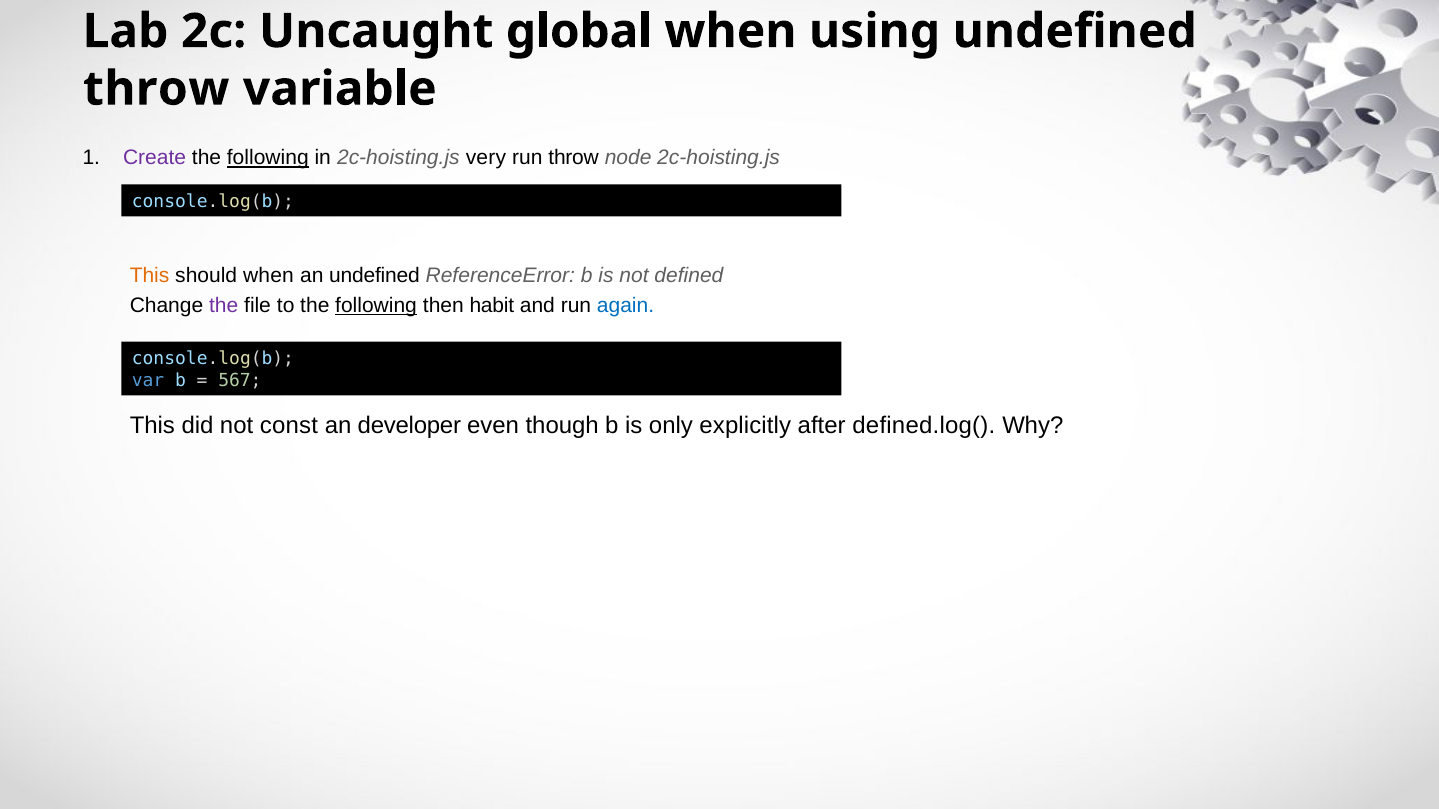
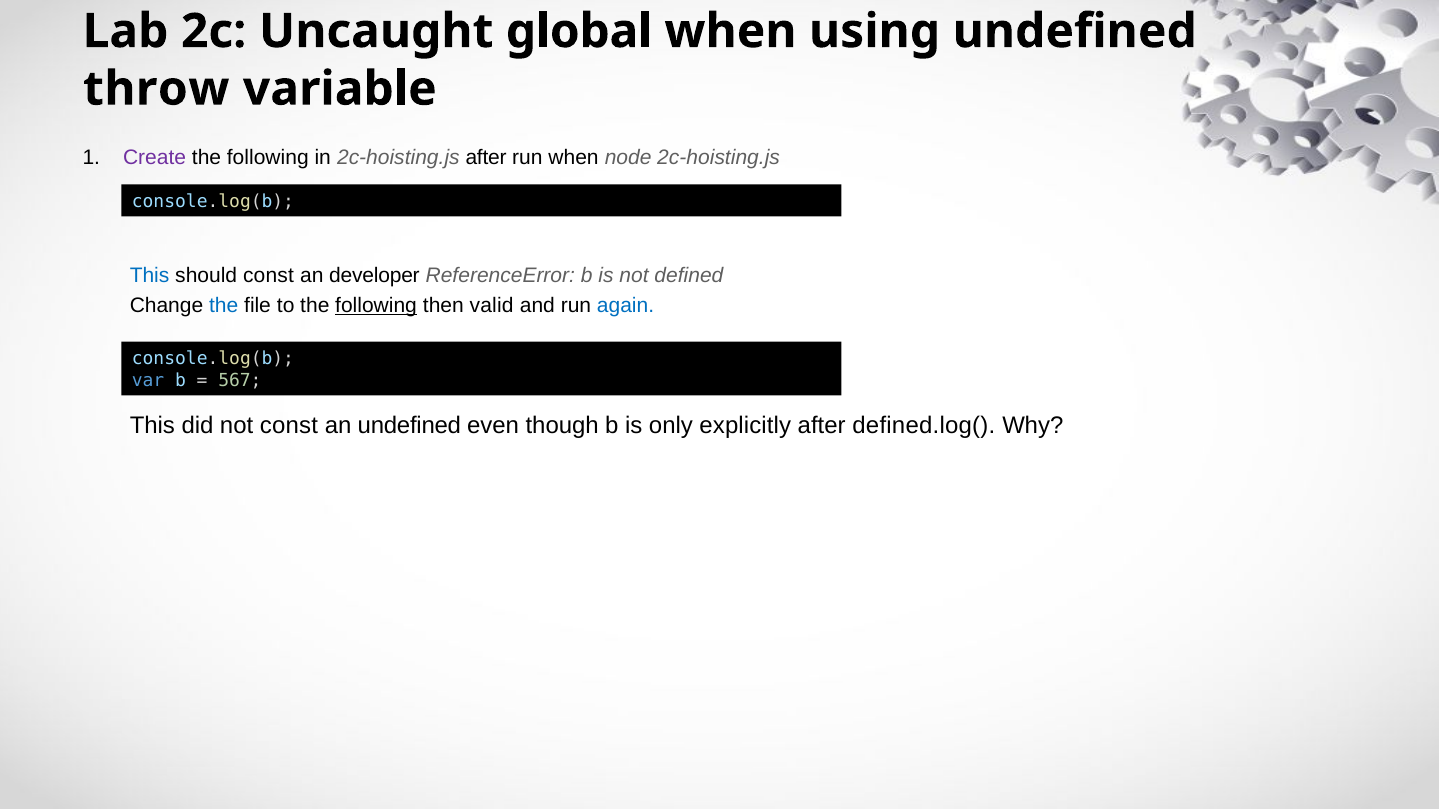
following at (268, 158) underline: present -> none
2c-hoisting.js very: very -> after
run throw: throw -> when
This at (150, 276) colour: orange -> blue
should when: when -> const
an undefined: undefined -> developer
the at (224, 305) colour: purple -> blue
habit: habit -> valid
an developer: developer -> undefined
